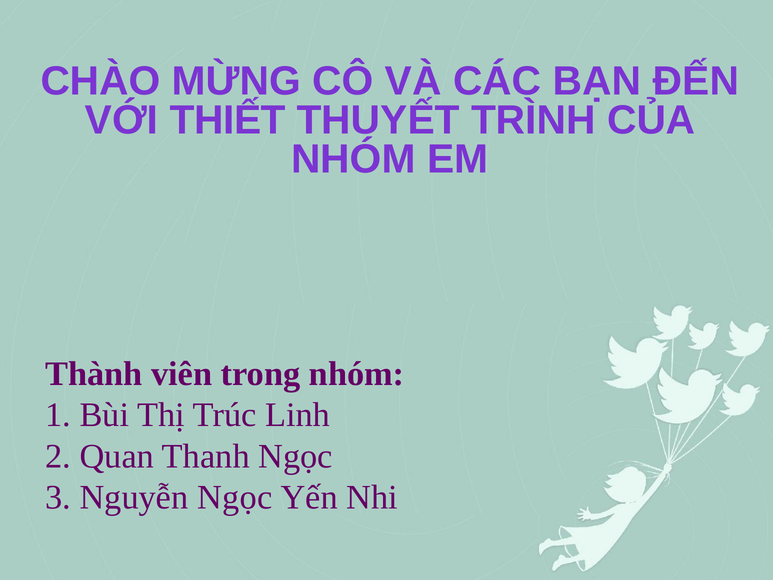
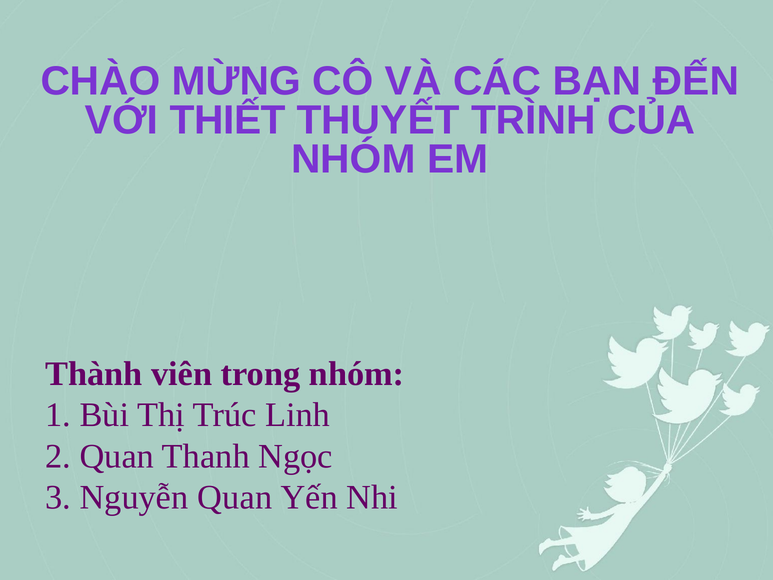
Nguyễn Ngọc: Ngọc -> Quan
